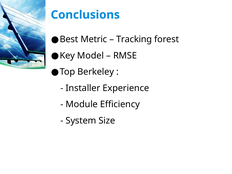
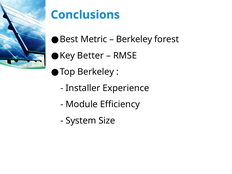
Tracking at (134, 39): Tracking -> Berkeley
Model: Model -> Better
